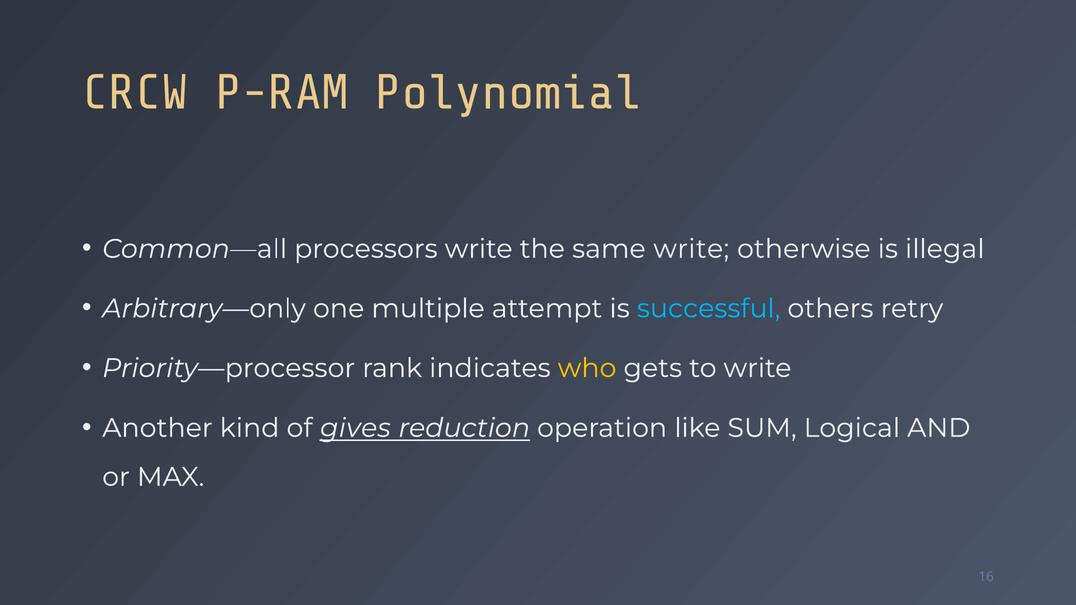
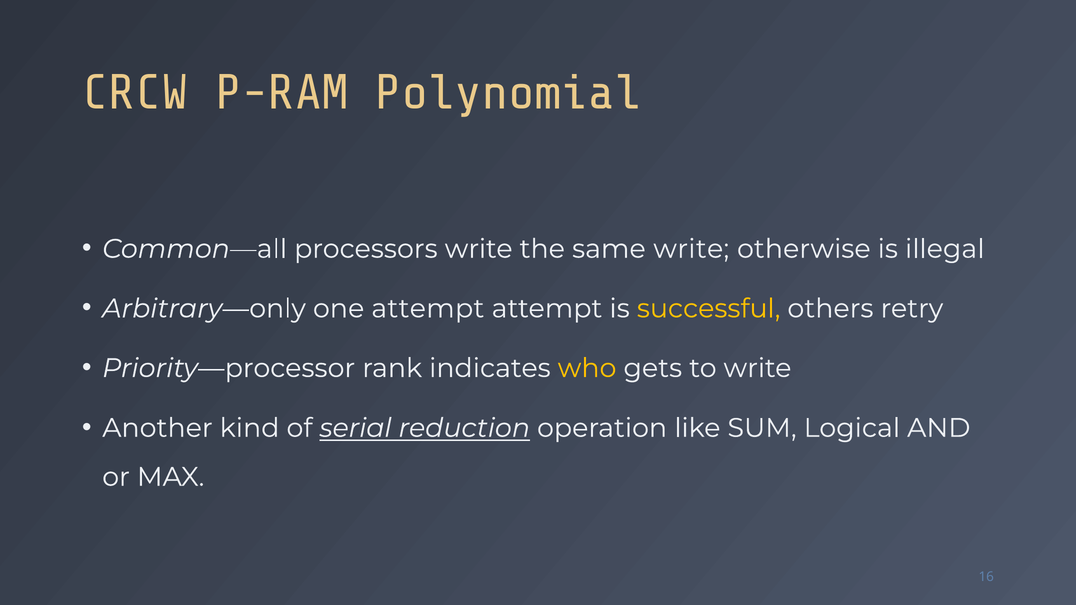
one multiple: multiple -> attempt
successful colour: light blue -> yellow
gives: gives -> serial
